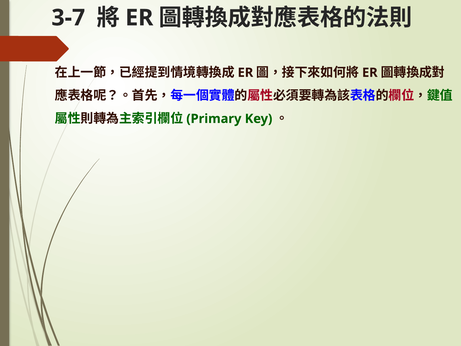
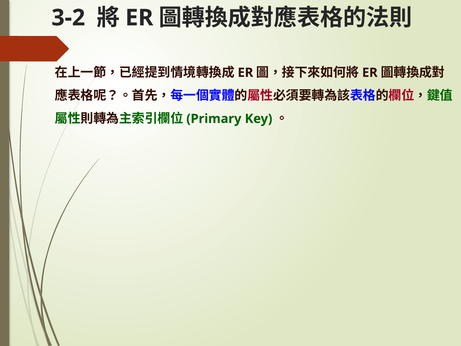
3-7: 3-7 -> 3-2
